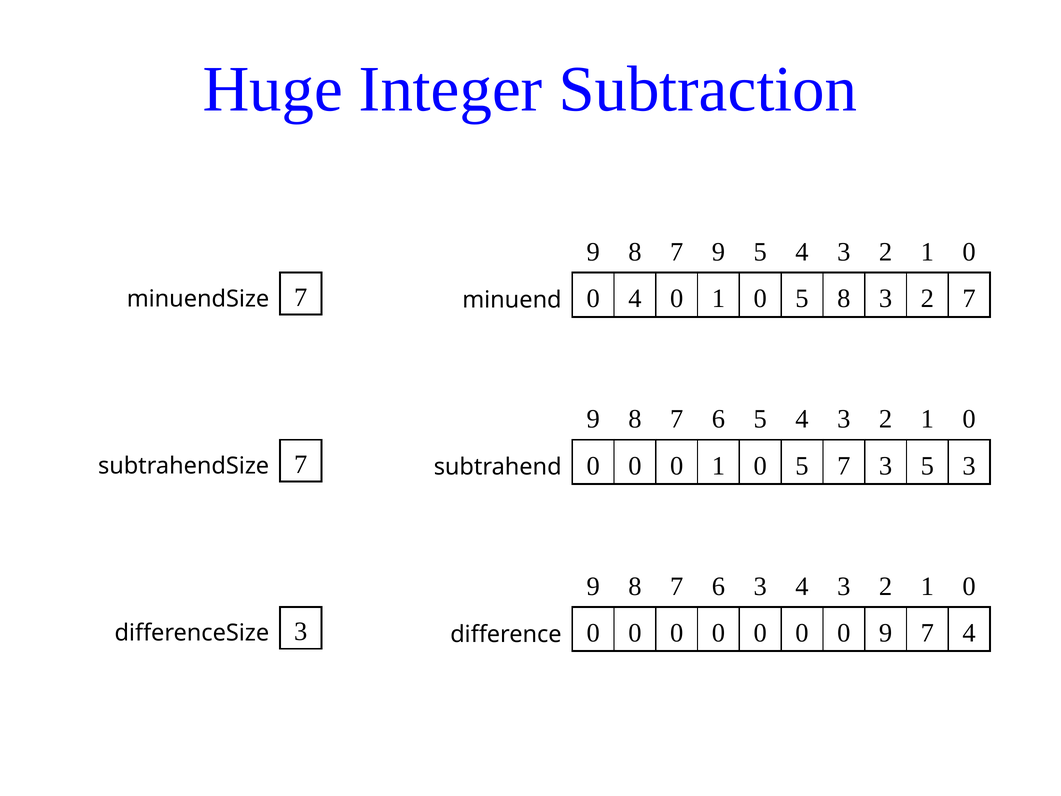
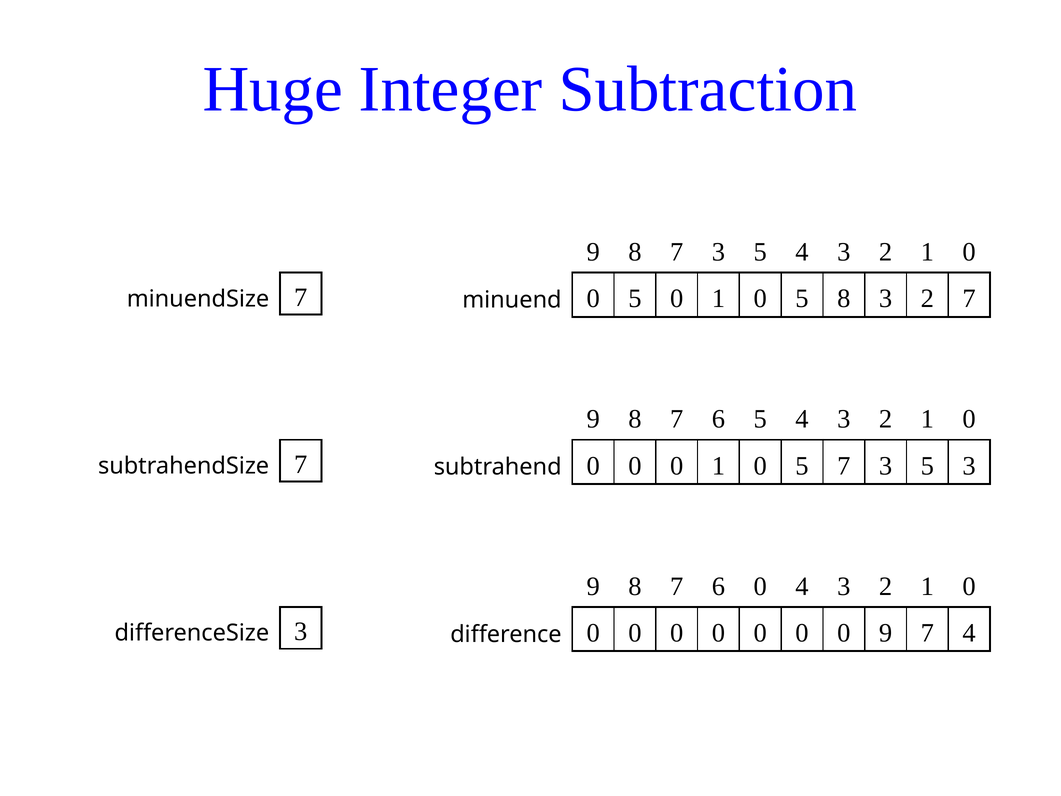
8 7 9: 9 -> 3
minuend 0 4: 4 -> 5
6 3: 3 -> 0
